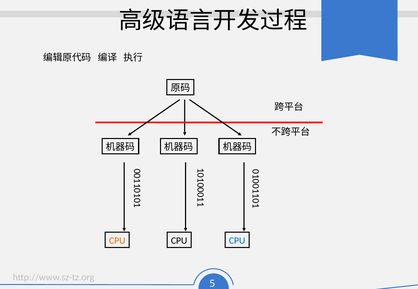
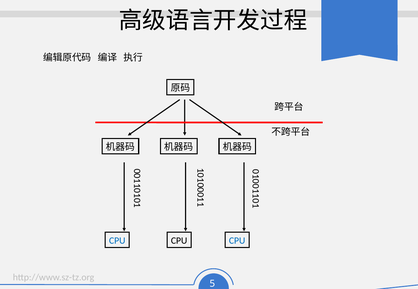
CPU at (117, 241) colour: orange -> blue
